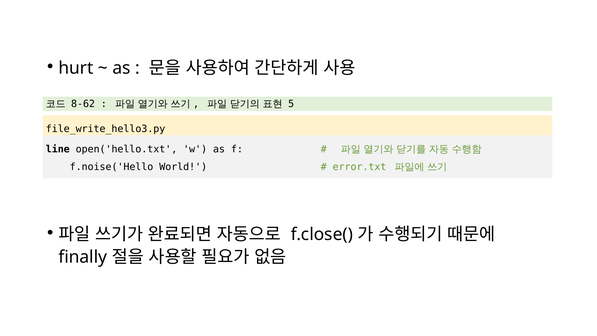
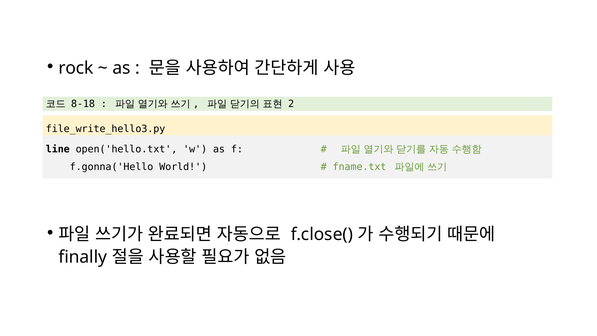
hurt: hurt -> rock
8-62: 8-62 -> 8-18
5: 5 -> 2
f.noise('Hello: f.noise('Hello -> f.gonna('Hello
error.txt: error.txt -> fname.txt
